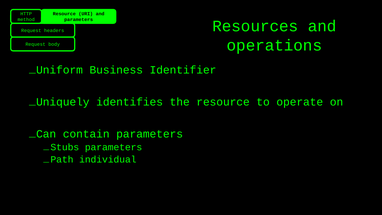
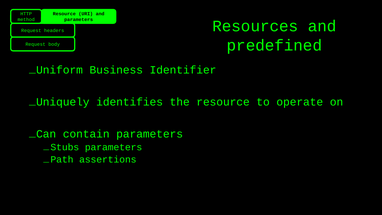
operations: operations -> predefined
individual: individual -> assertions
